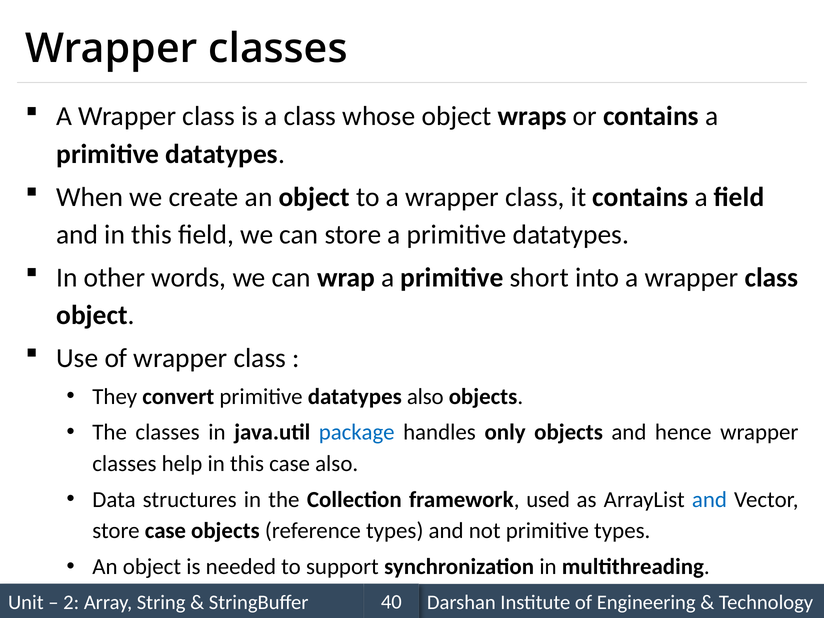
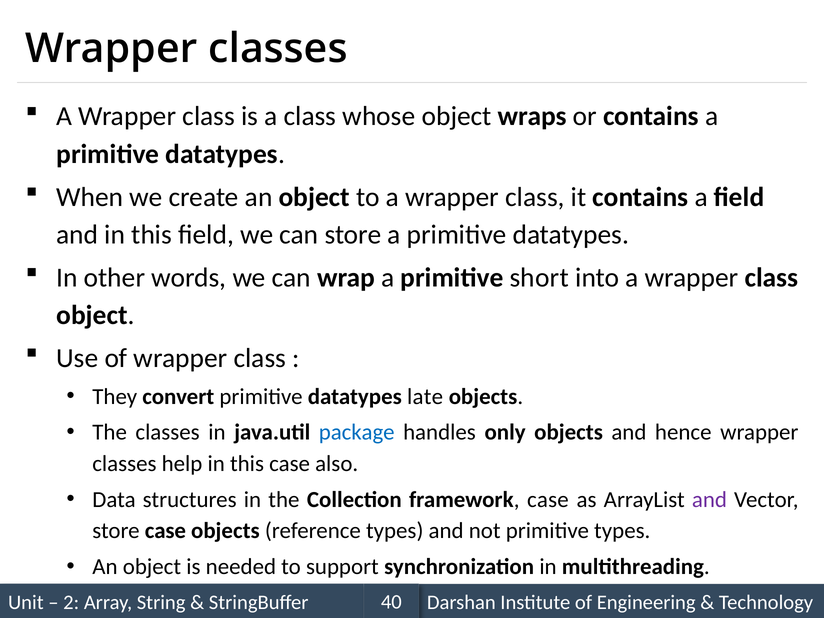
datatypes also: also -> late
framework used: used -> case
and at (709, 500) colour: blue -> purple
